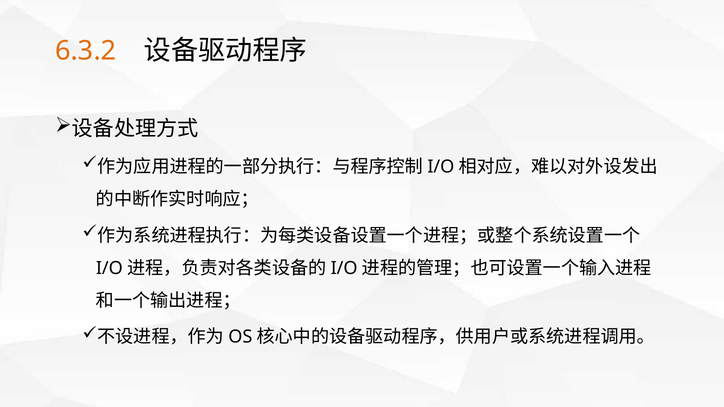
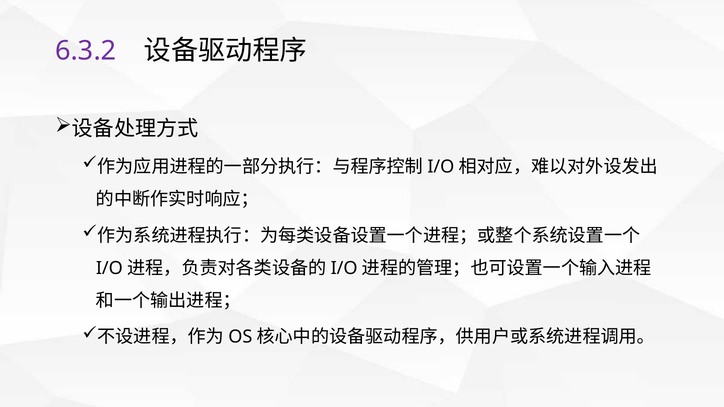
6.3.2 colour: orange -> purple
